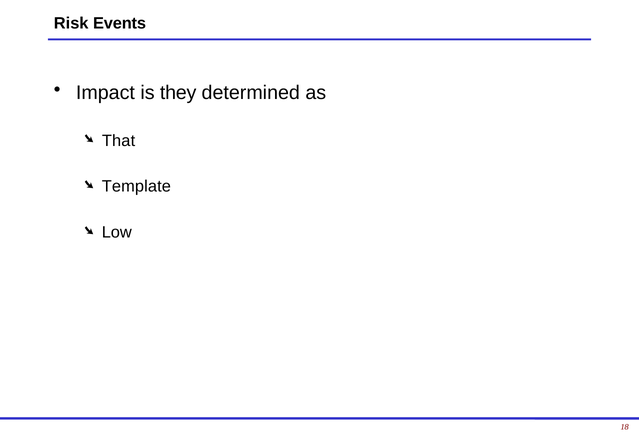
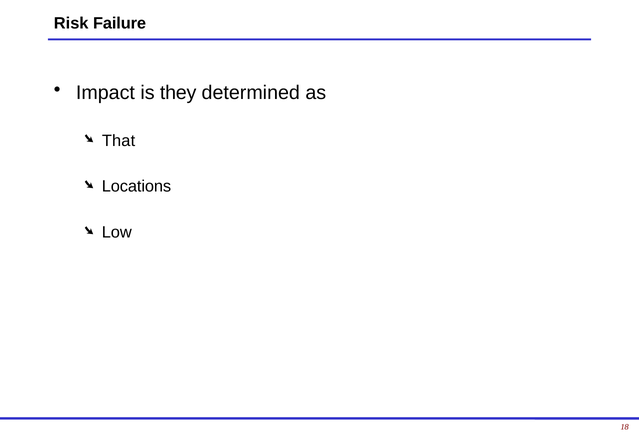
Events: Events -> Failure
Template: Template -> Locations
